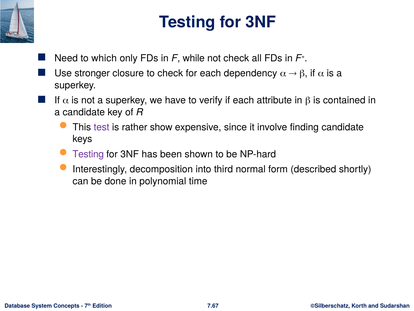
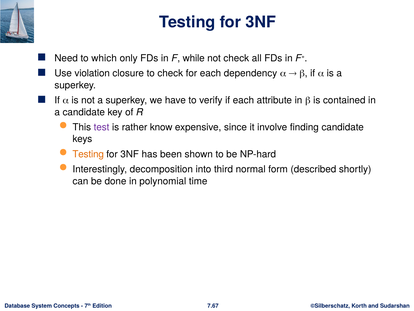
stronger: stronger -> violation
show: show -> know
Testing at (88, 154) colour: purple -> orange
